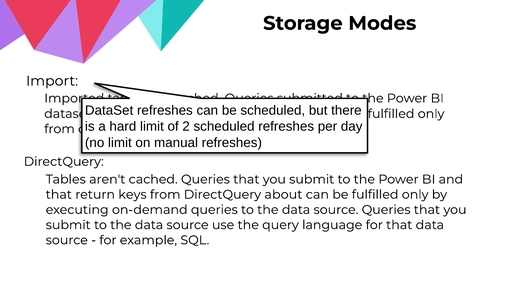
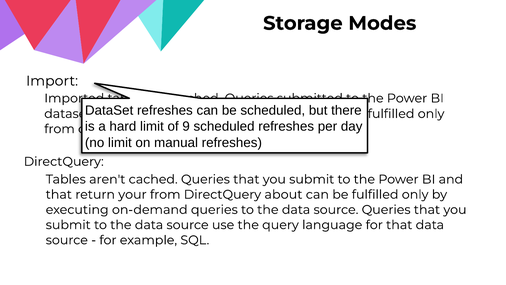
2: 2 -> 9
keys: keys -> your
